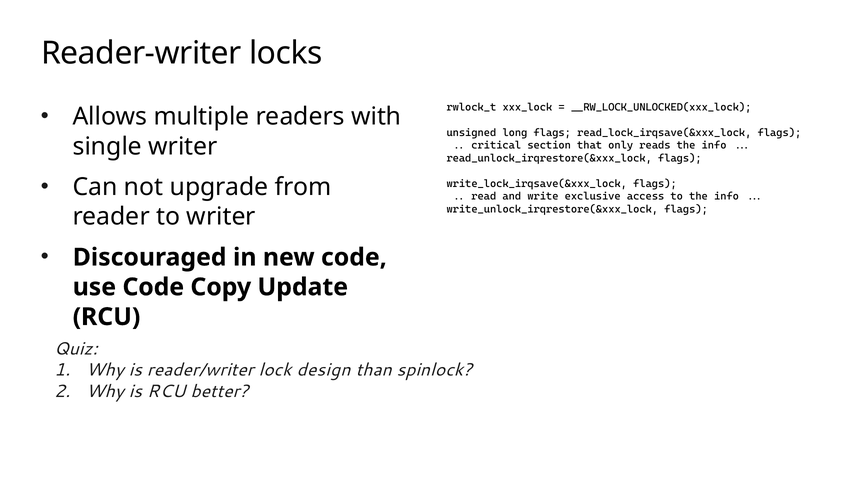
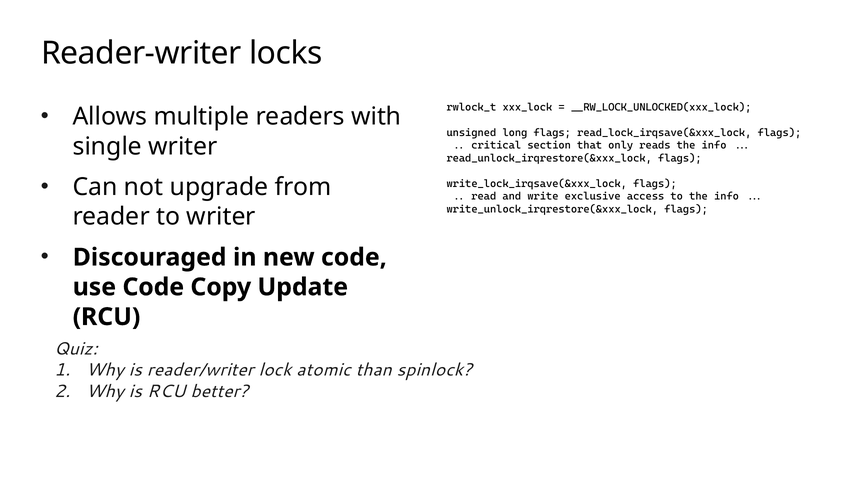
design: design -> atomic
